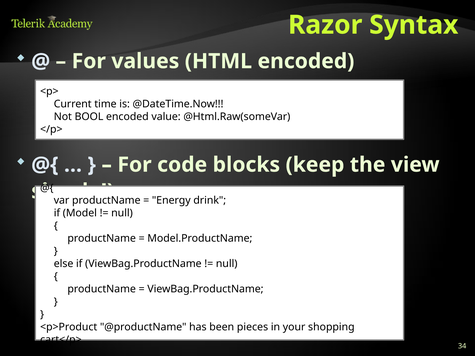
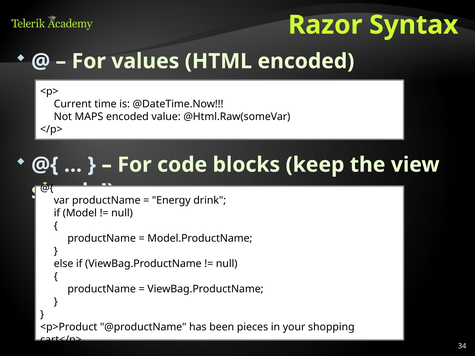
BOOL: BOOL -> MAPS
